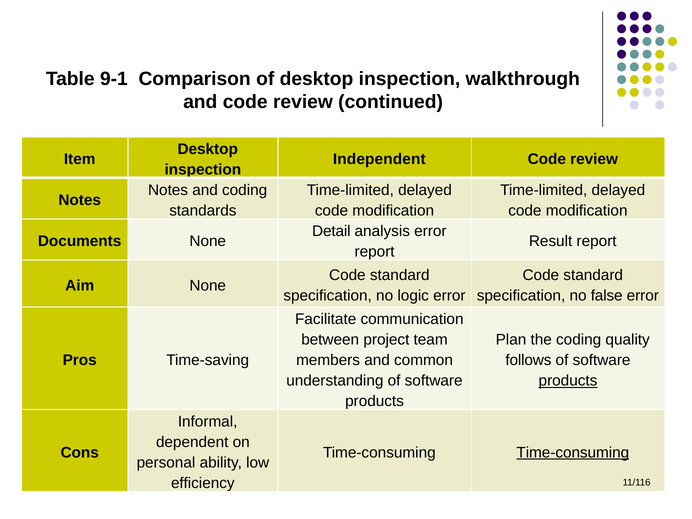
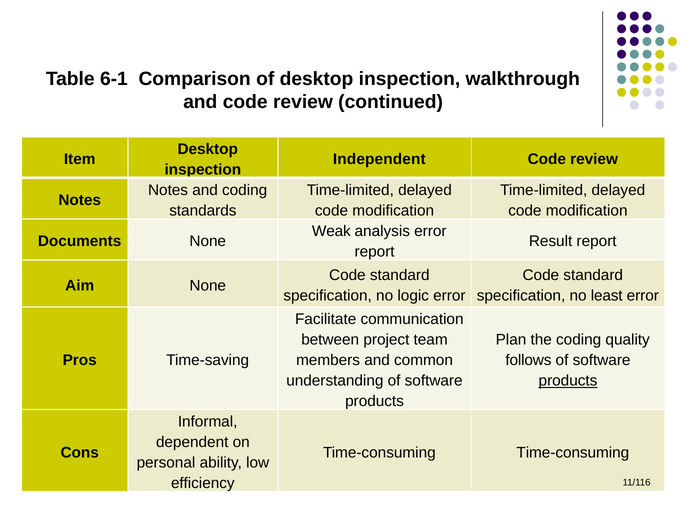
9-1: 9-1 -> 6-1
Detail: Detail -> Weak
false: false -> least
Time-consuming at (573, 452) underline: present -> none
